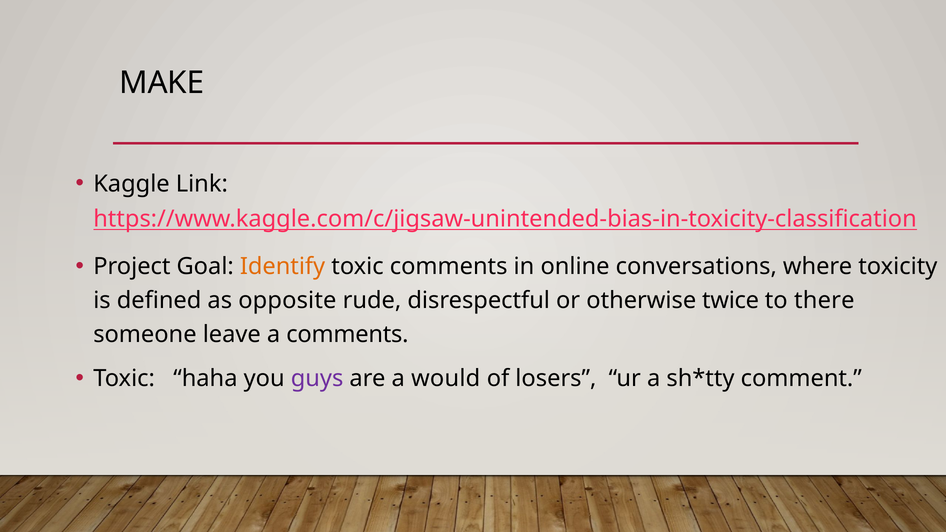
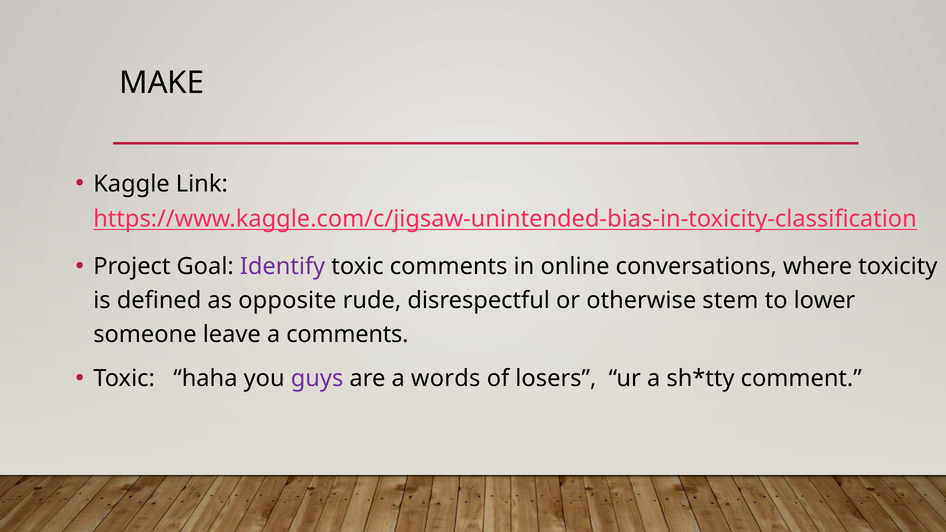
Identify colour: orange -> purple
twice: twice -> stem
there: there -> lower
would: would -> words
